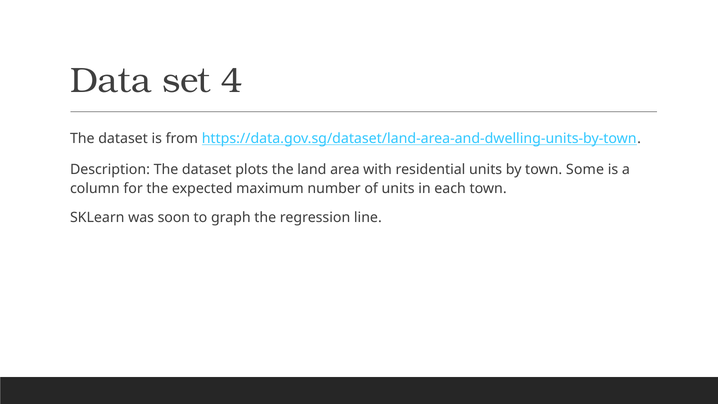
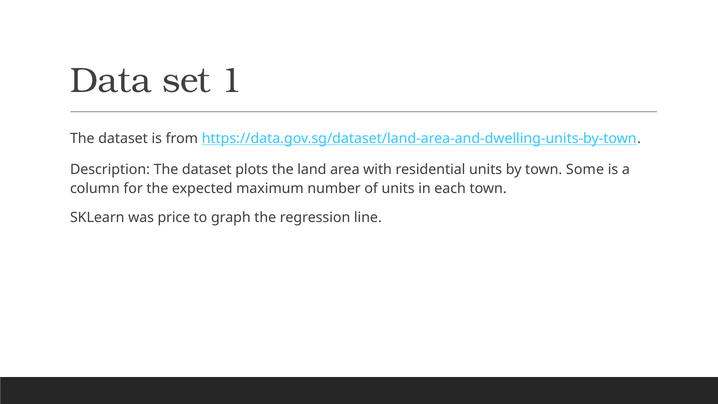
4: 4 -> 1
soon: soon -> price
